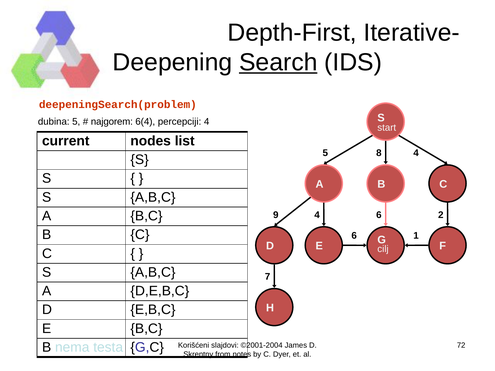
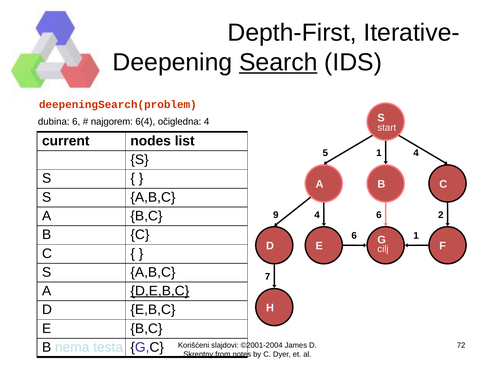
dubina 5: 5 -> 6
percepciji: percepciji -> očigledna
5 8: 8 -> 1
D,E,B,C underline: none -> present
